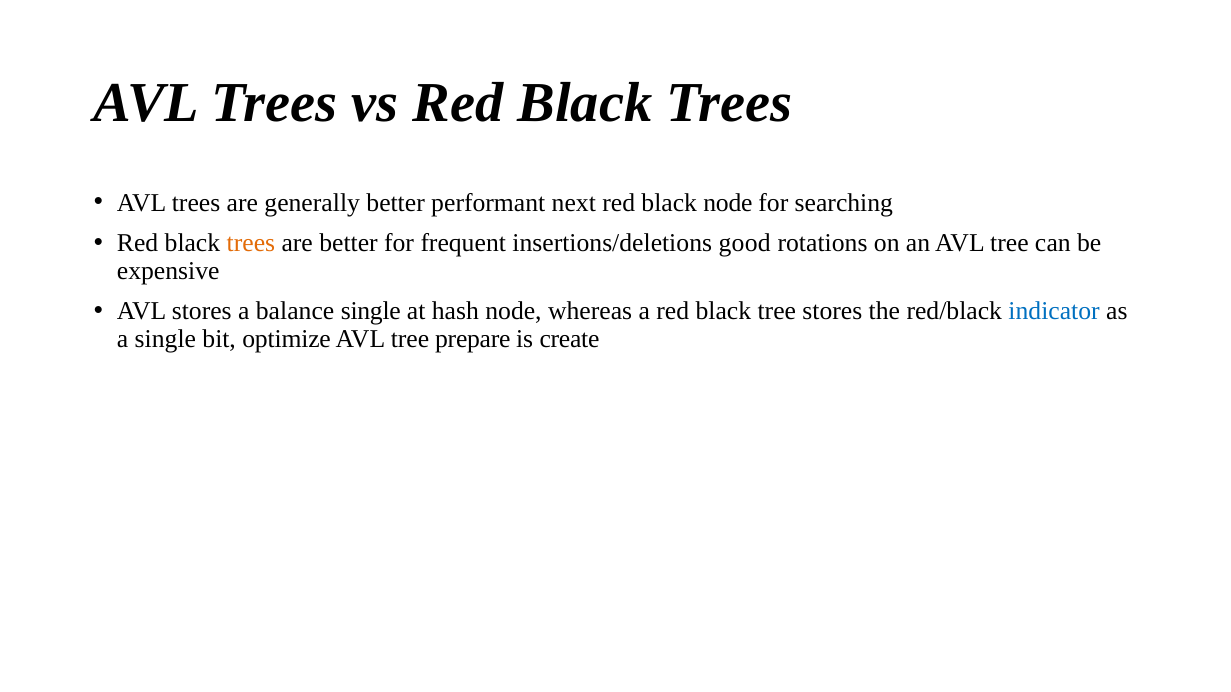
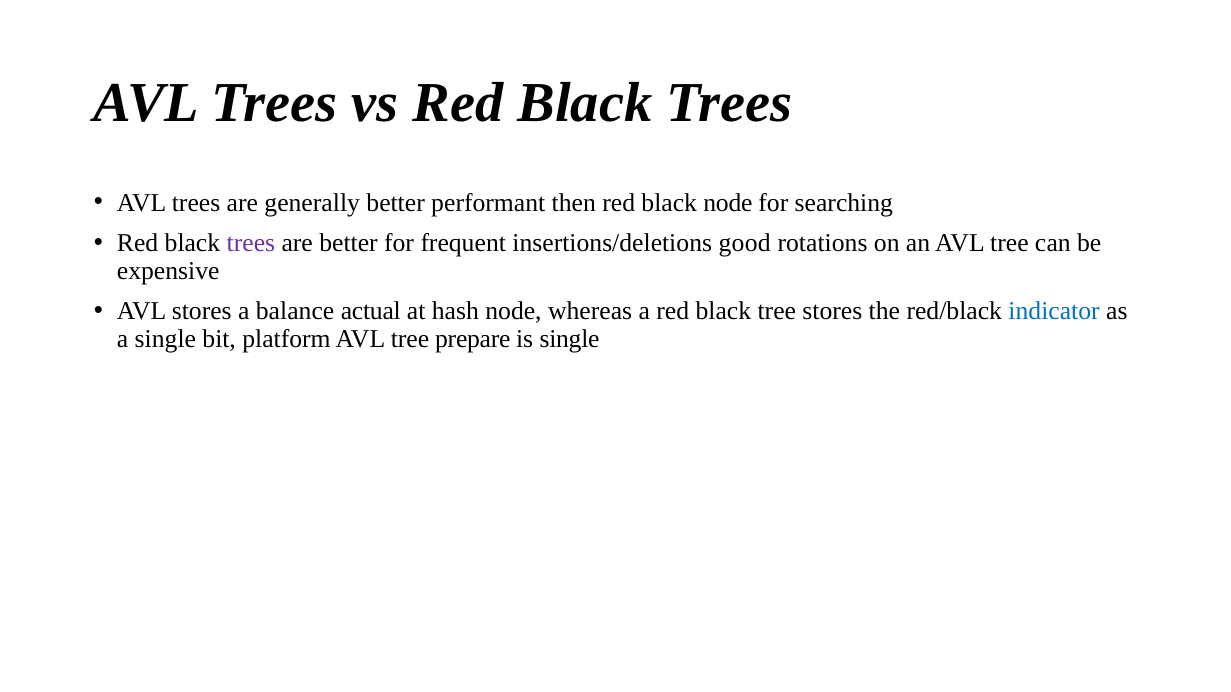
next: next -> then
trees at (251, 243) colour: orange -> purple
balance single: single -> actual
optimize: optimize -> platform
is create: create -> single
